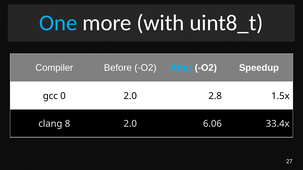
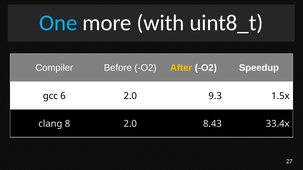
After colour: light blue -> yellow
0: 0 -> 6
2.8: 2.8 -> 9.3
6.06: 6.06 -> 8.43
